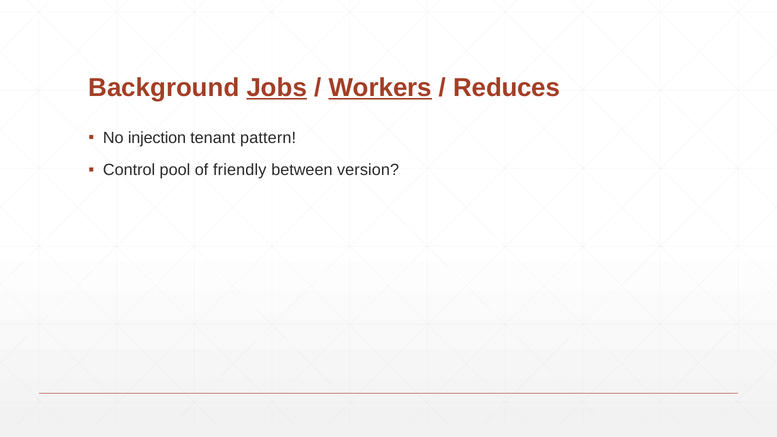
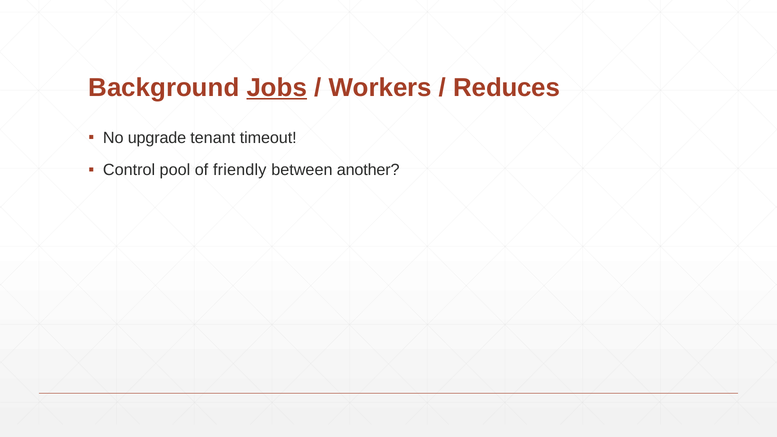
Workers underline: present -> none
injection: injection -> upgrade
pattern: pattern -> timeout
version: version -> another
